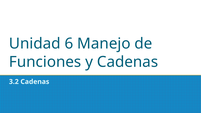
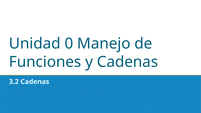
6: 6 -> 0
